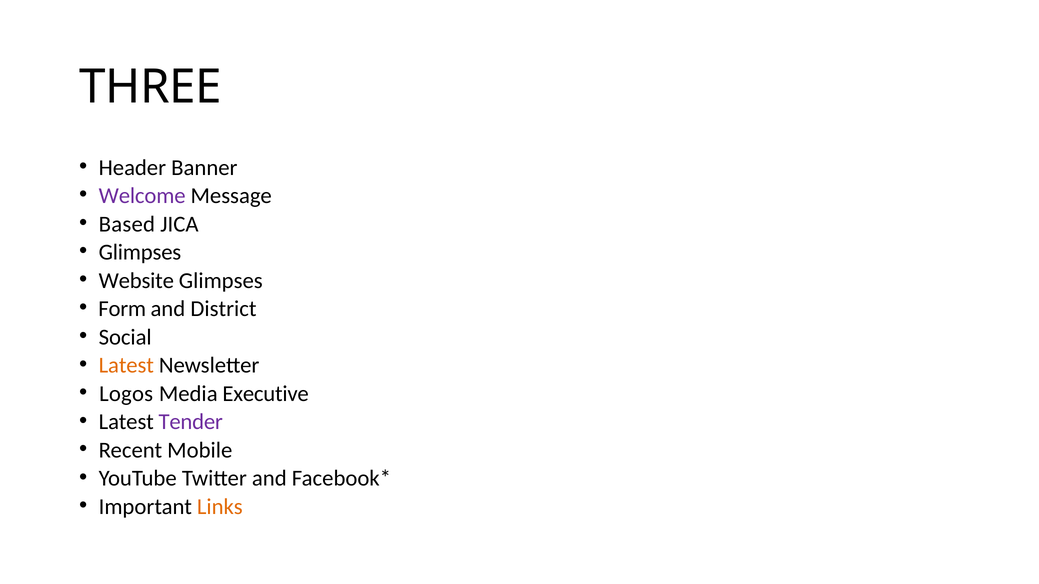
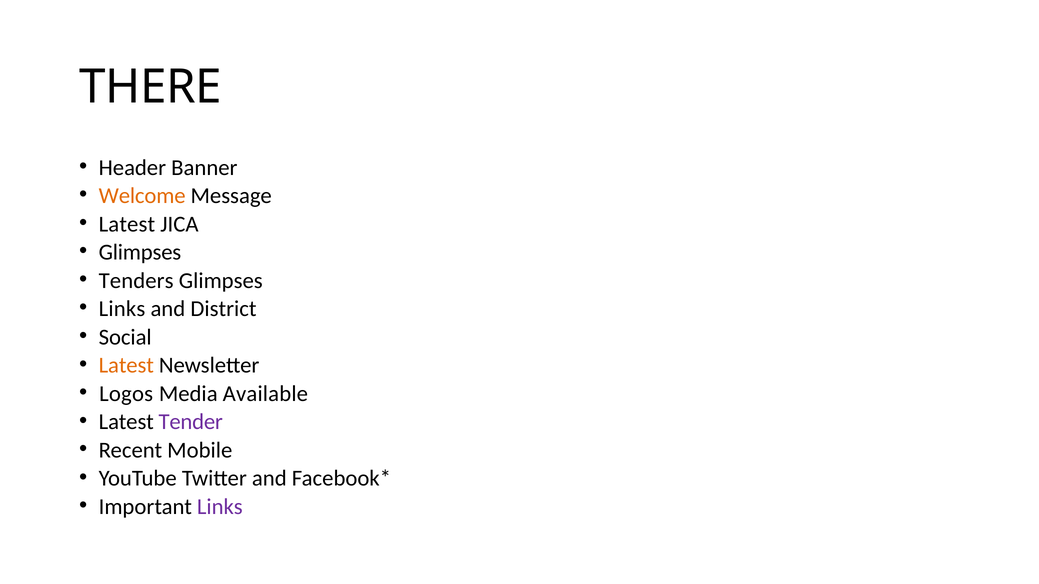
THREE: THREE -> THERE
Welcome colour: purple -> orange
Based at (127, 224): Based -> Latest
Website: Website -> Tenders
Form at (122, 309): Form -> Links
Executive: Executive -> Available
Links at (220, 507) colour: orange -> purple
